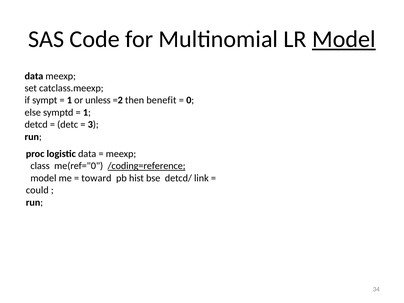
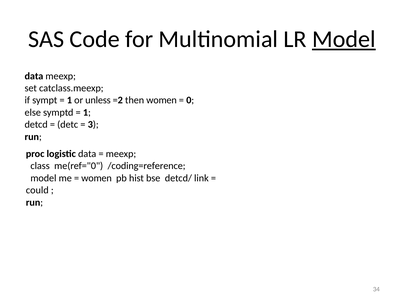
then benefit: benefit -> women
/coding=reference underline: present -> none
toward at (96, 178): toward -> women
